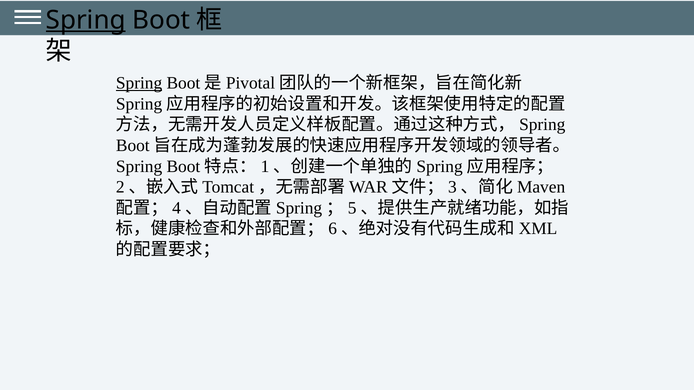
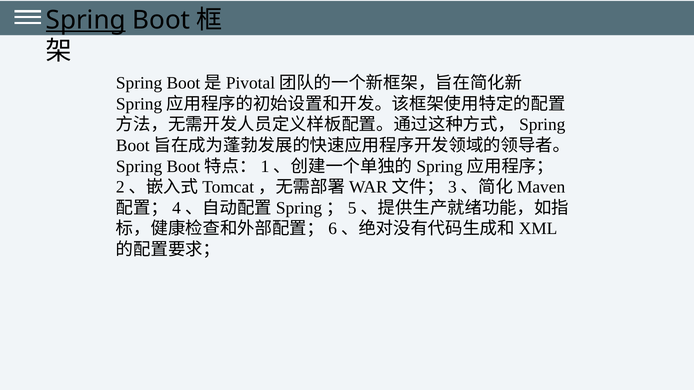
Spring at (139, 83) underline: present -> none
